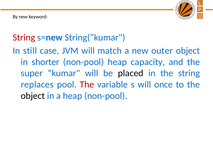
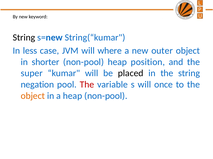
String at (24, 38) colour: red -> black
still: still -> less
match: match -> where
capacity: capacity -> position
replaces: replaces -> negation
object at (33, 96) colour: black -> orange
